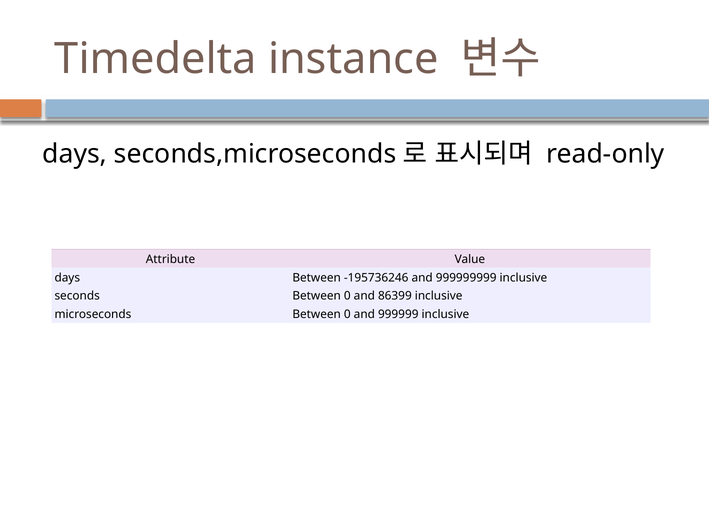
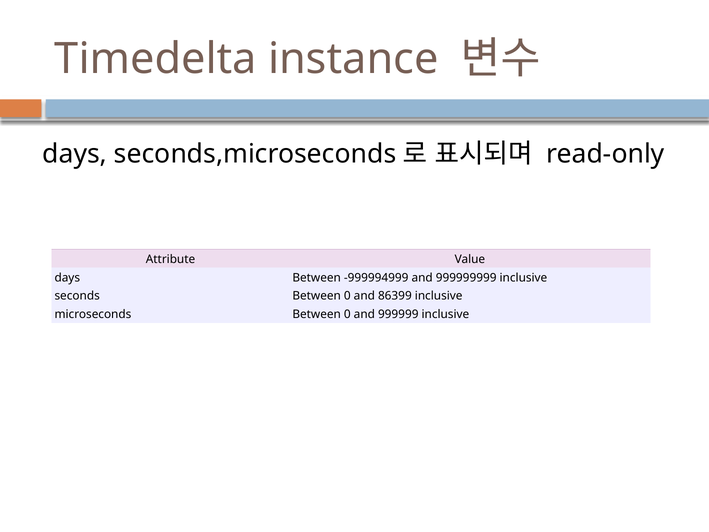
-195736246: -195736246 -> -999994999
